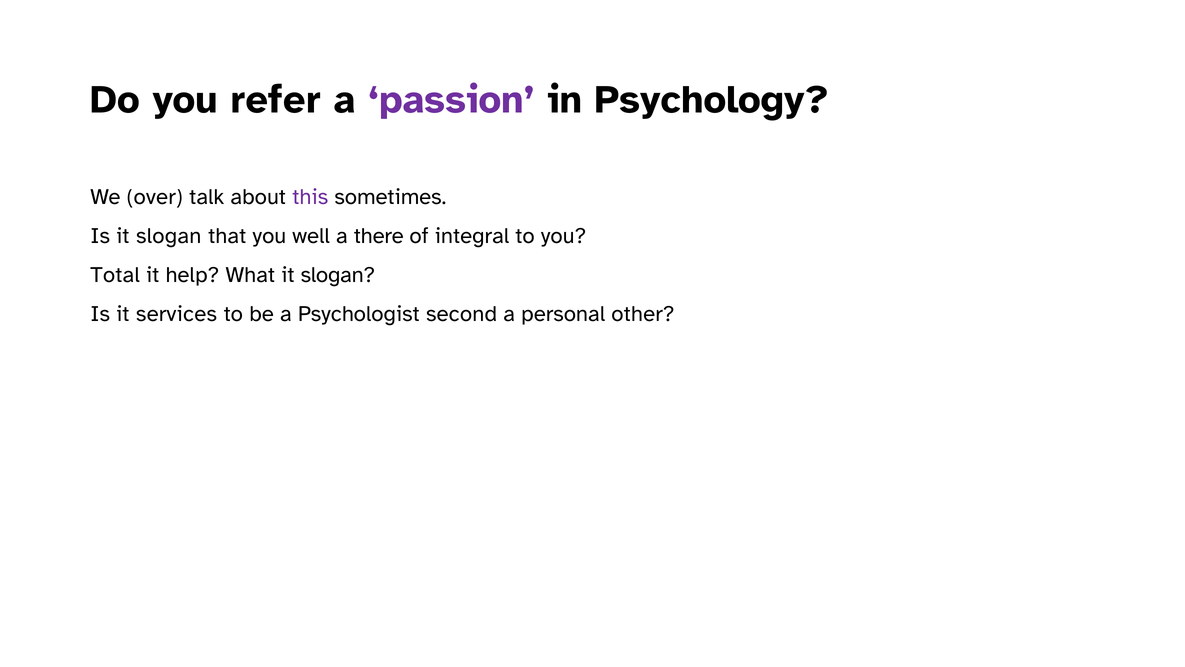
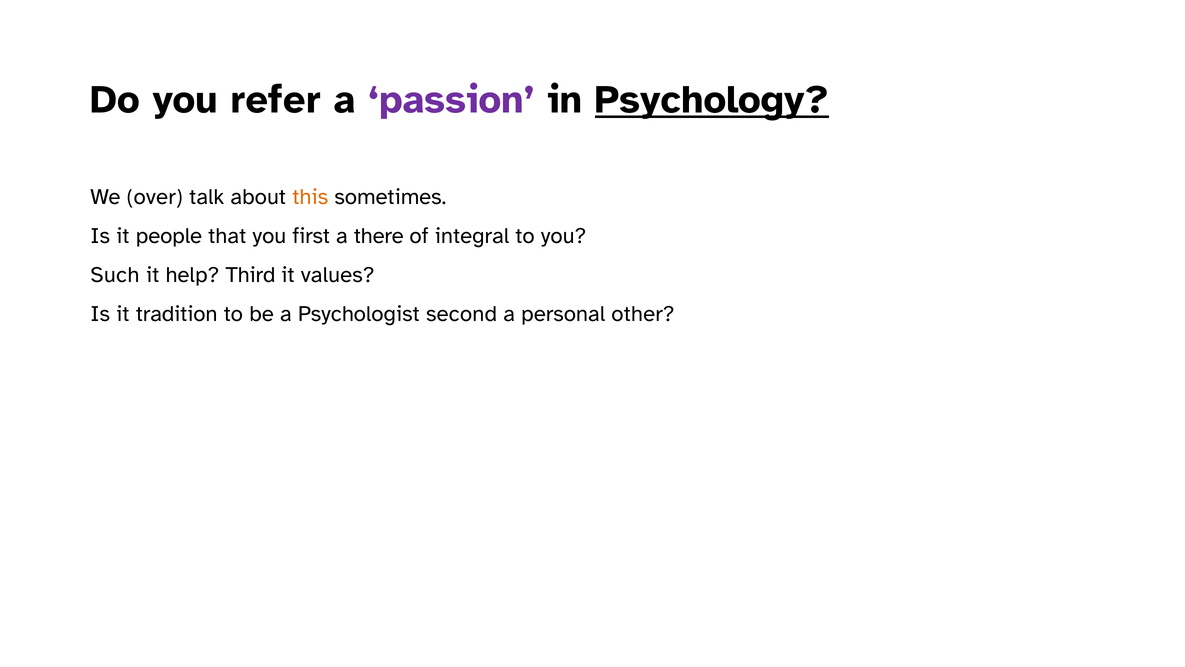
Psychology underline: none -> present
this colour: purple -> orange
Is it slogan: slogan -> people
well: well -> first
Total: Total -> Such
What: What -> Third
slogan at (338, 275): slogan -> values
services: services -> tradition
